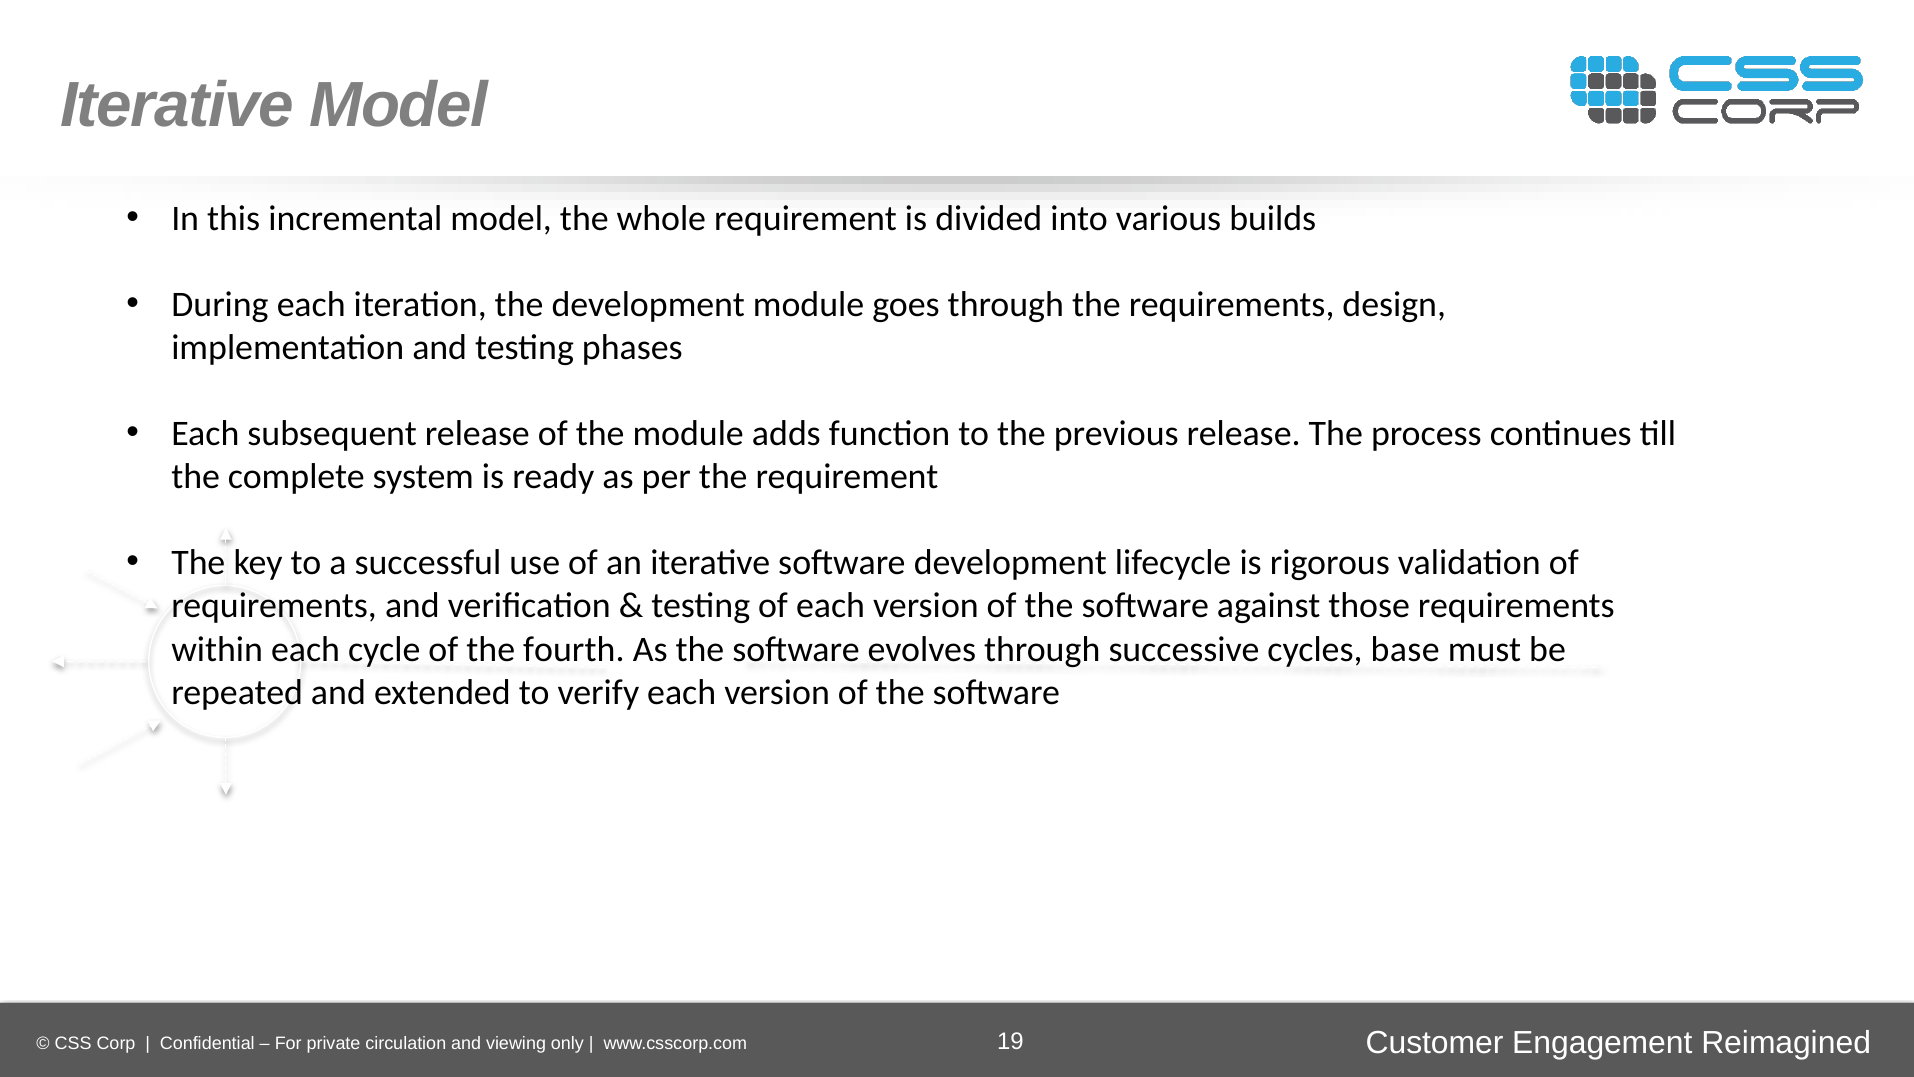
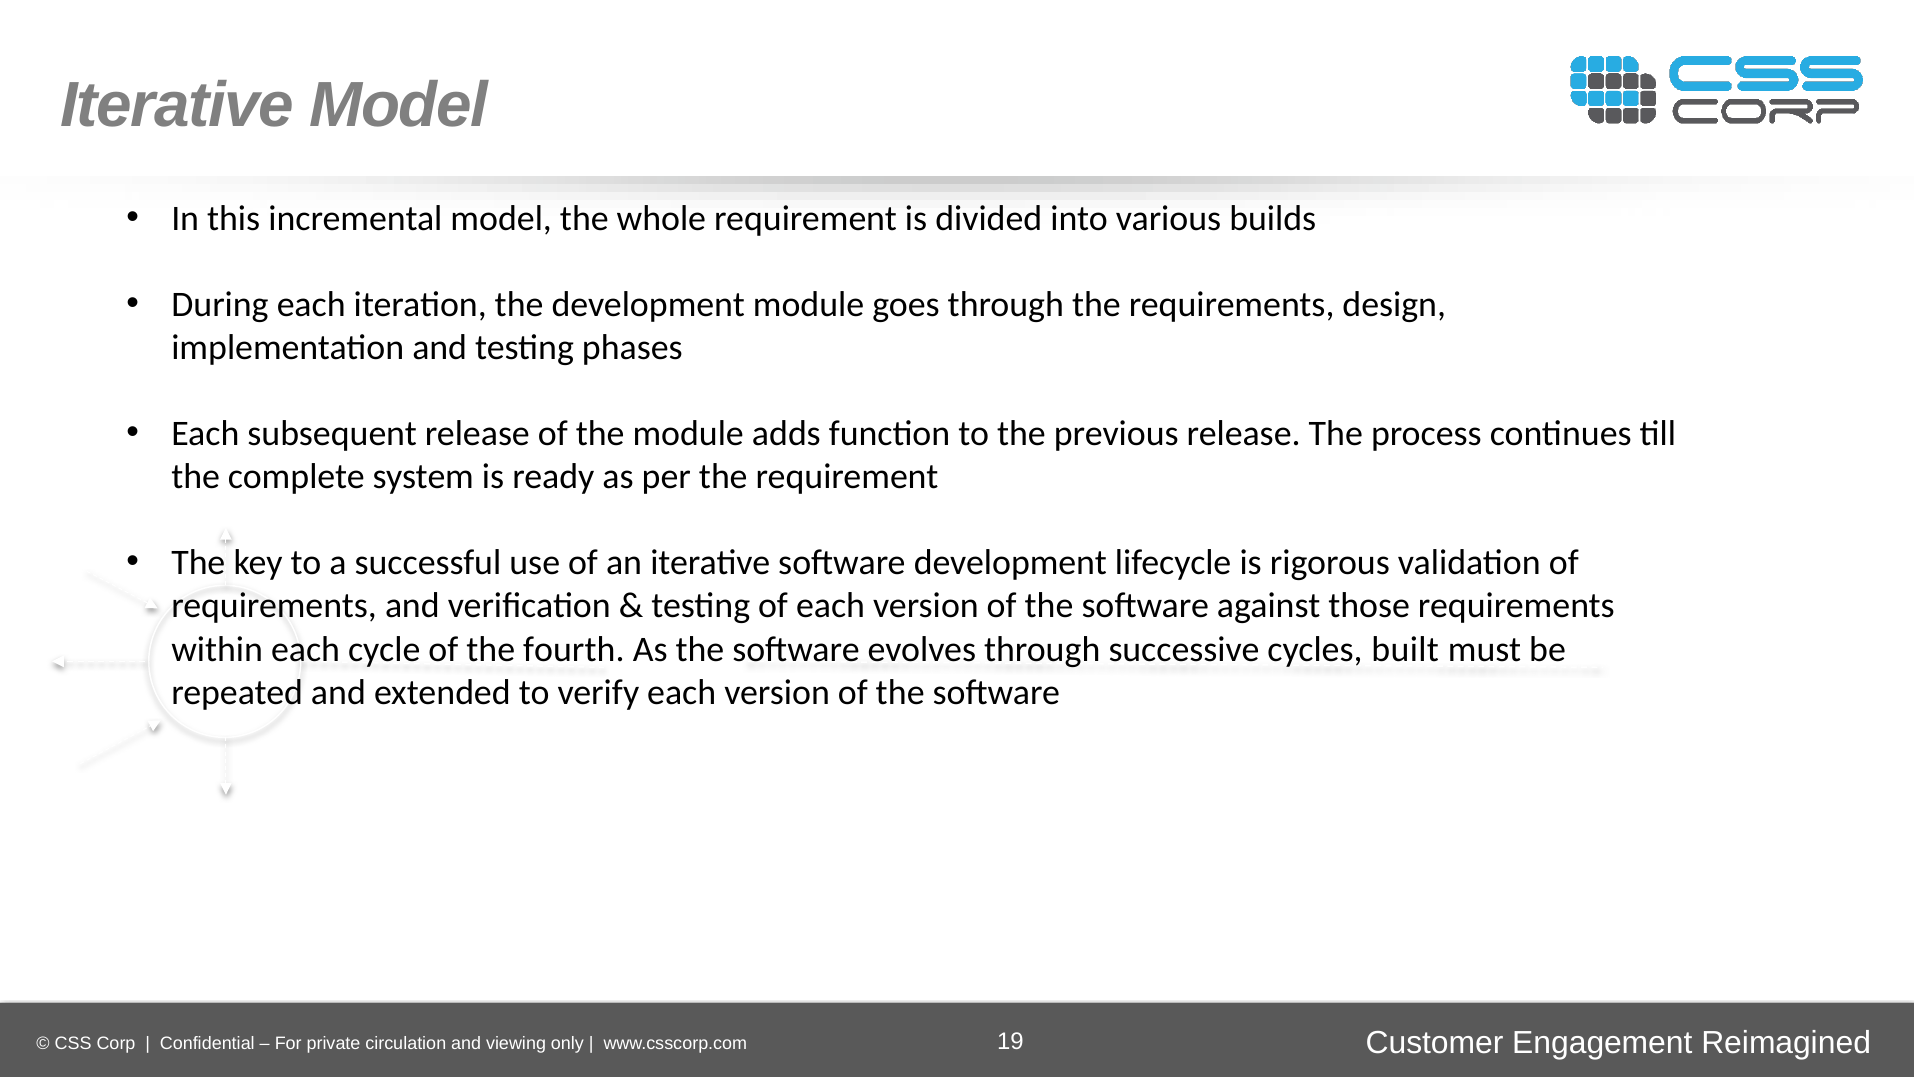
base: base -> built
